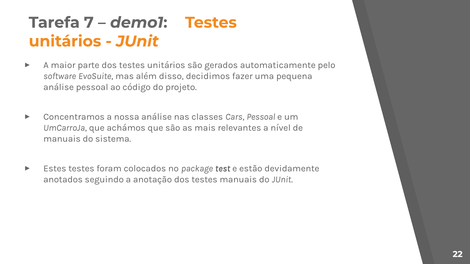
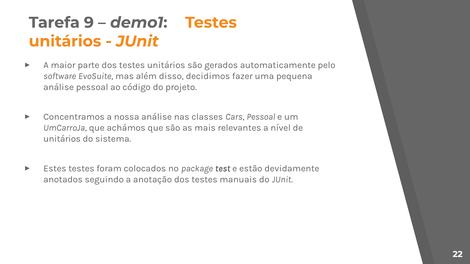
7: 7 -> 9
manuais at (62, 139): manuais -> unitários
